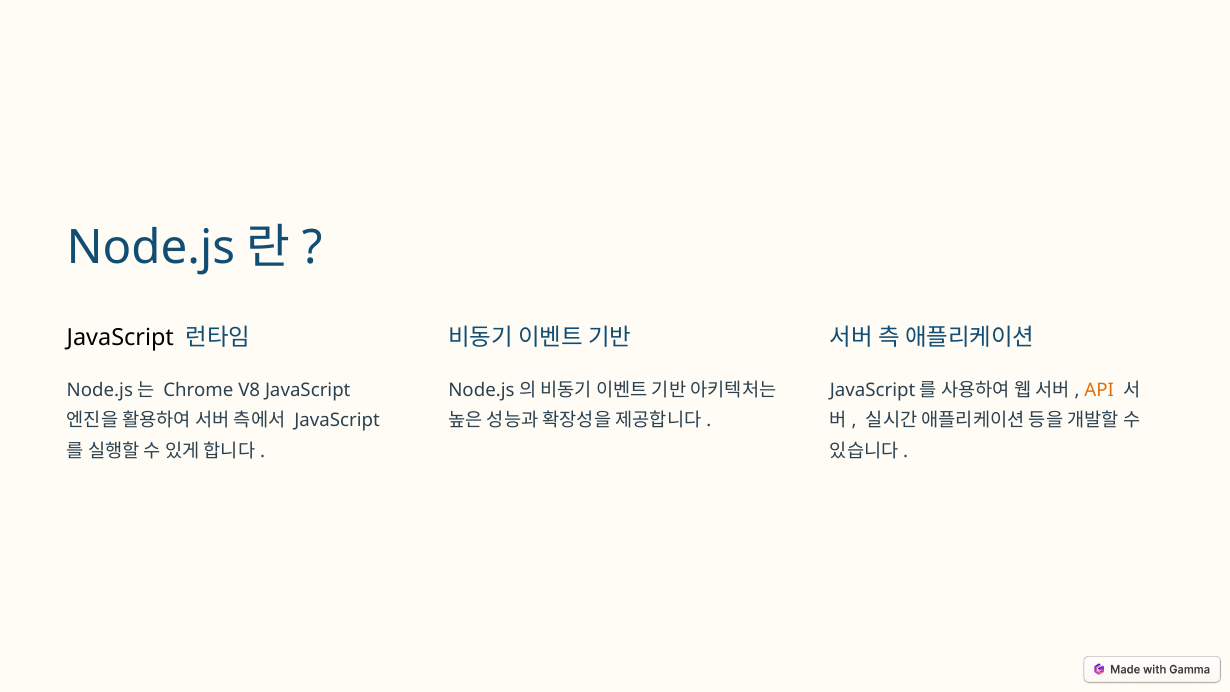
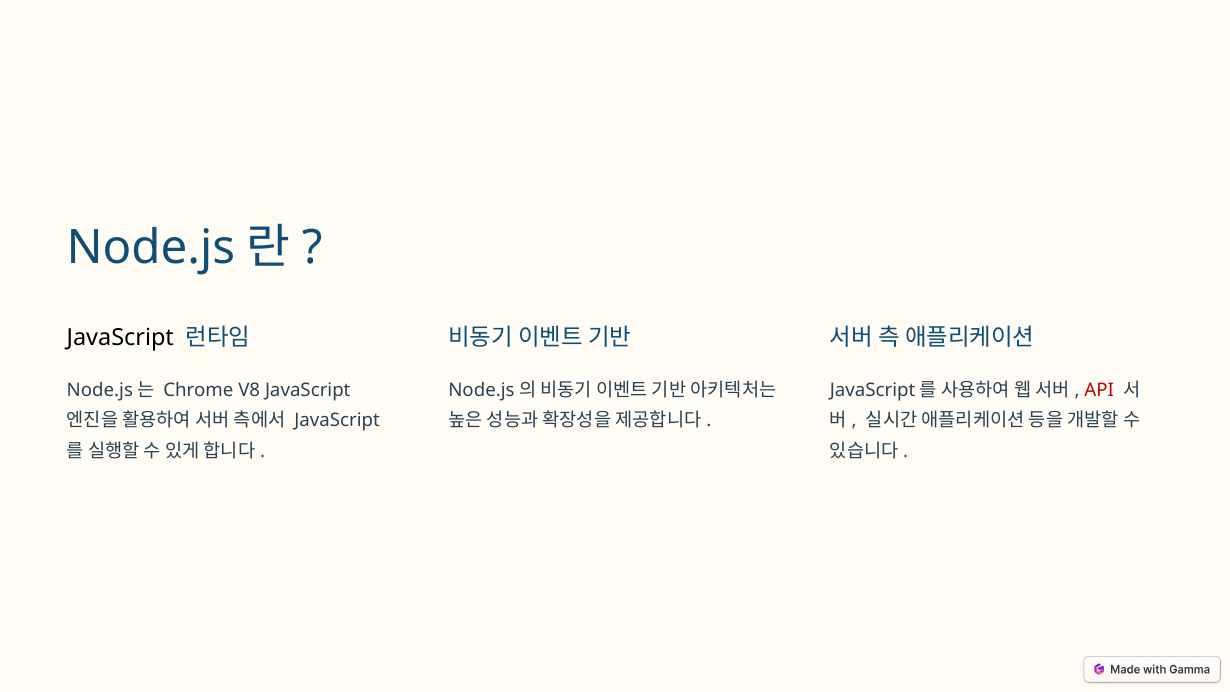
API colour: orange -> red
